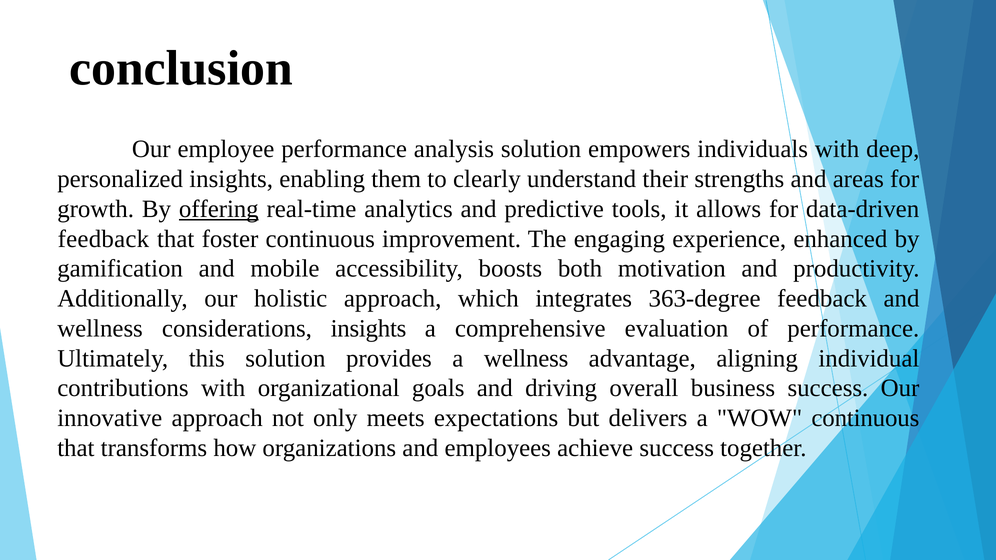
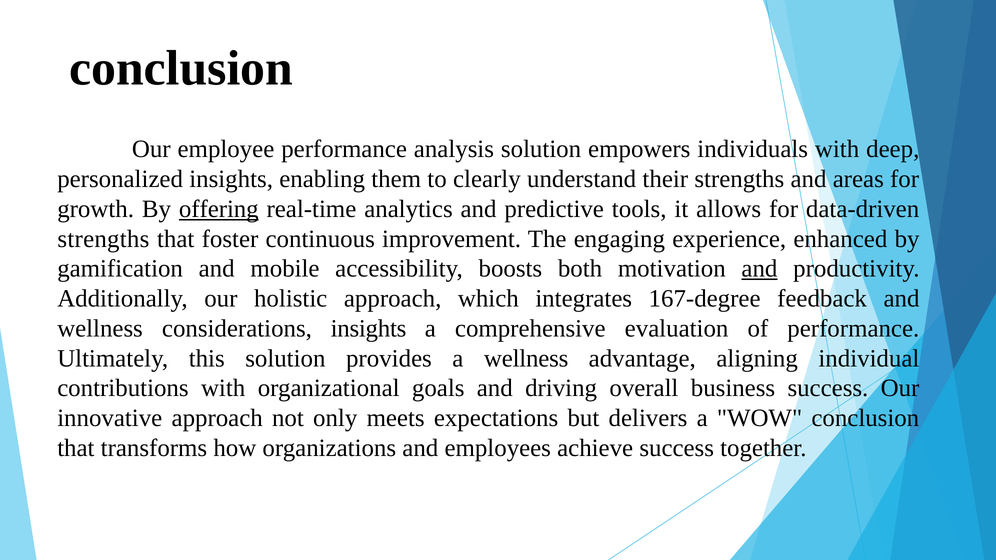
feedback at (103, 239): feedback -> strengths
and at (759, 269) underline: none -> present
363-degree: 363-degree -> 167-degree
WOW continuous: continuous -> conclusion
